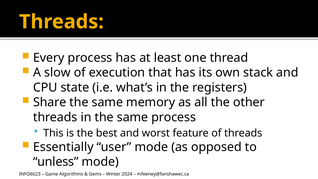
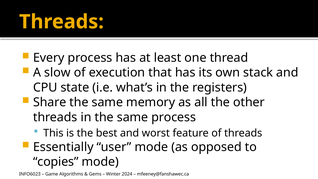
unless: unless -> copies
